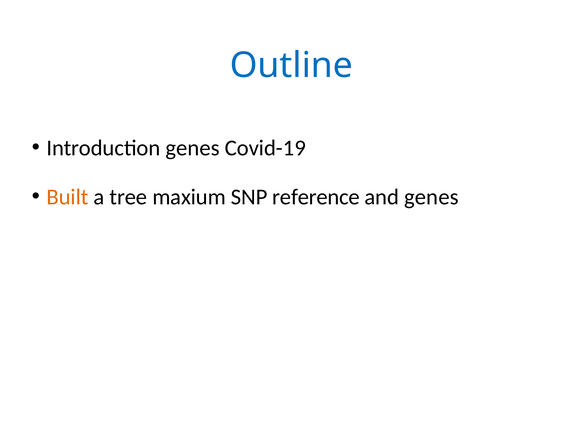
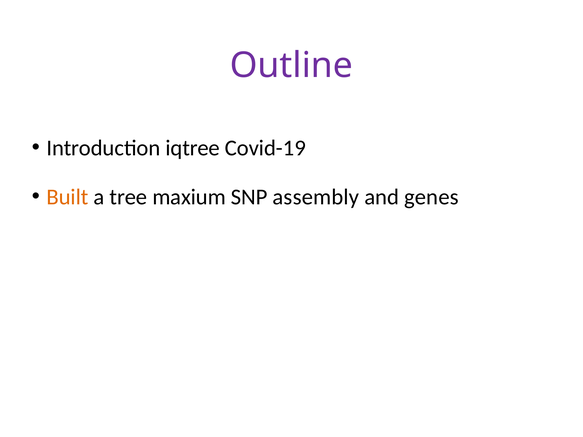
Outline colour: blue -> purple
Introduction genes: genes -> iqtree
reference: reference -> assembly
